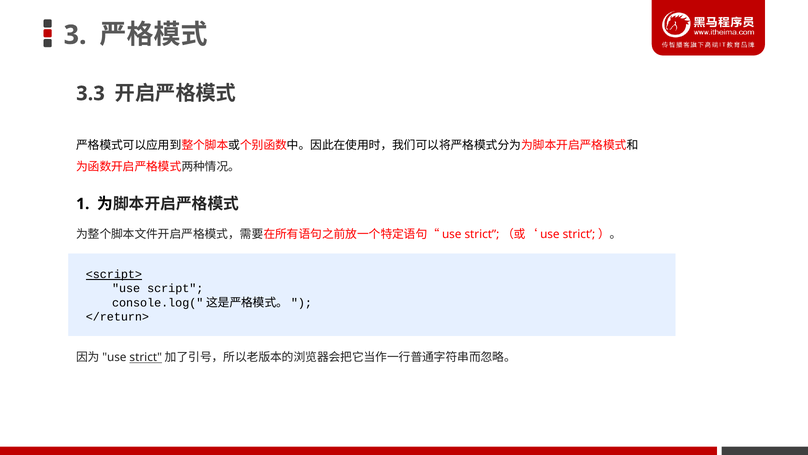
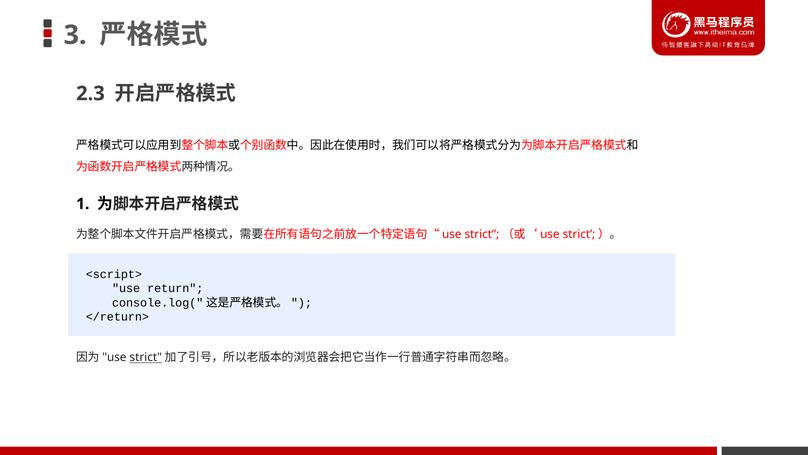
3.3: 3.3 -> 2.3
<script> underline: present -> none
script: script -> return
